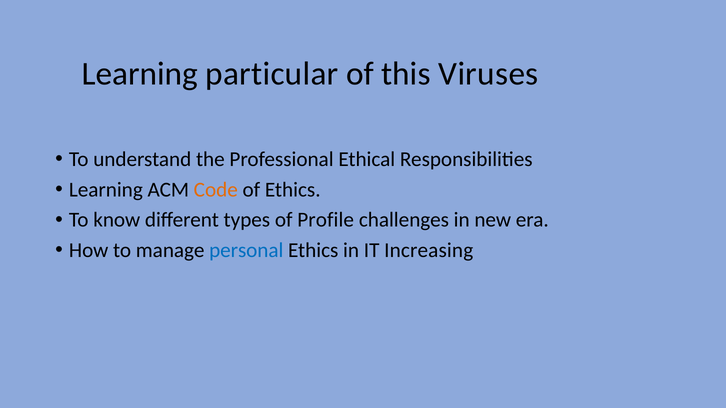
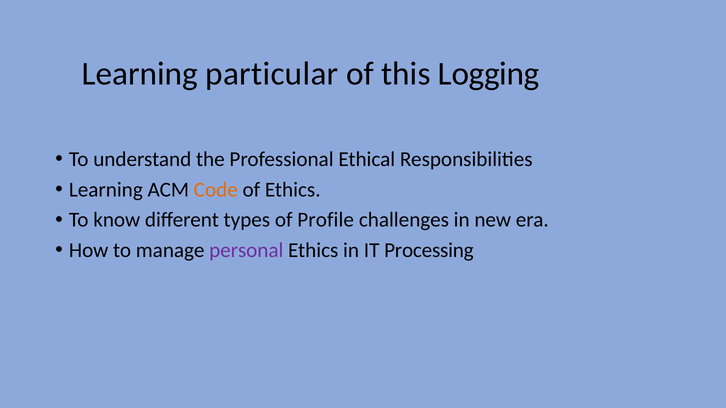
Viruses: Viruses -> Logging
personal colour: blue -> purple
Increasing: Increasing -> Processing
